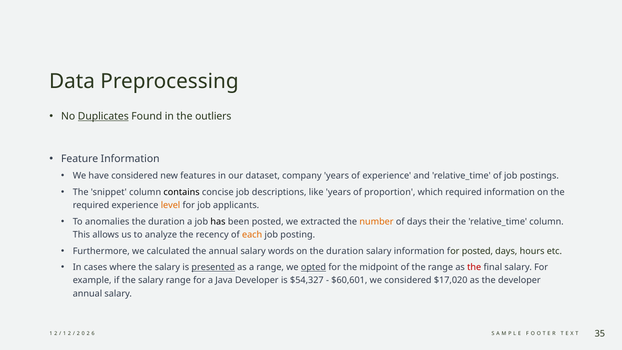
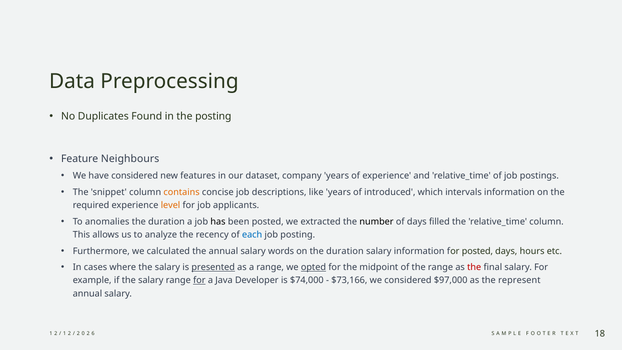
Duplicates underline: present -> none
the outliers: outliers -> posting
Feature Information: Information -> Neighbours
contains colour: black -> orange
proportion: proportion -> introduced
which required: required -> intervals
number colour: orange -> black
their: their -> filled
each colour: orange -> blue
for at (199, 280) underline: none -> present
$54,327: $54,327 -> $74,000
$60,601: $60,601 -> $73,166
$17,020: $17,020 -> $97,000
the developer: developer -> represent
35: 35 -> 18
